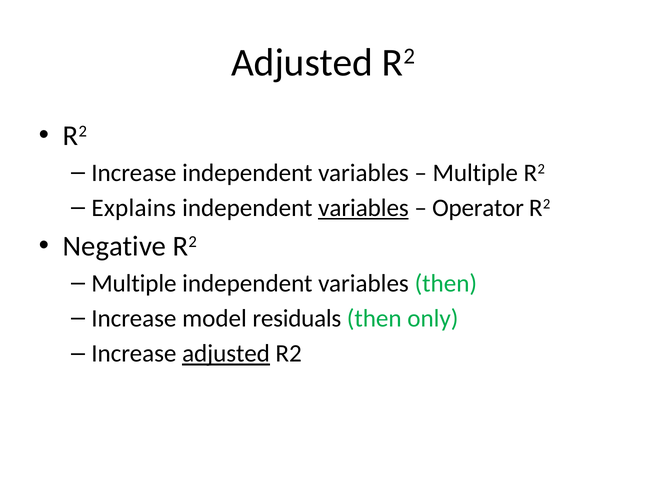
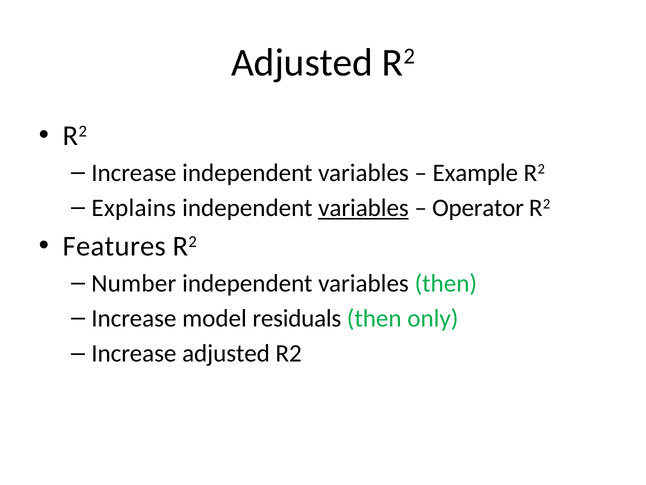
Multiple at (475, 173): Multiple -> Example
Negative: Negative -> Features
Multiple at (134, 283): Multiple -> Number
adjusted at (226, 353) underline: present -> none
